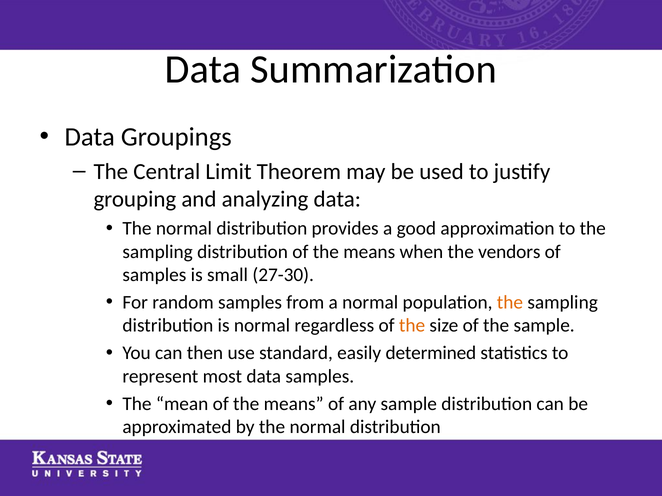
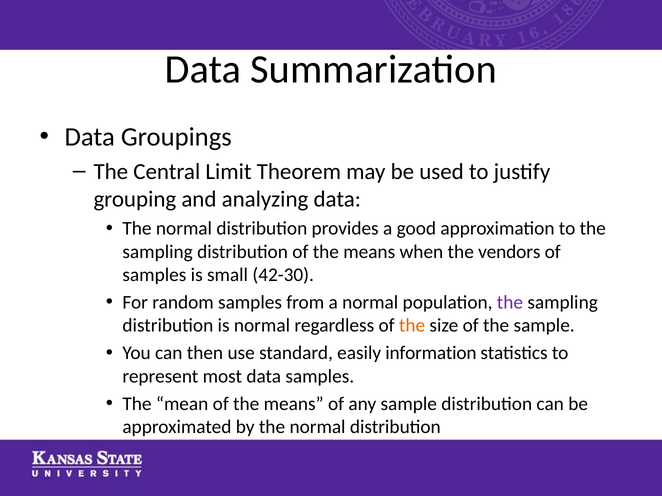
27-30: 27-30 -> 42-30
the at (510, 303) colour: orange -> purple
determined: determined -> information
